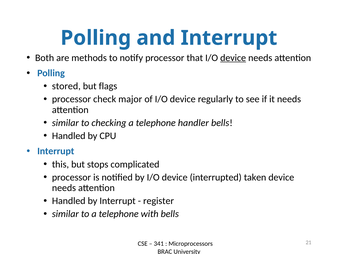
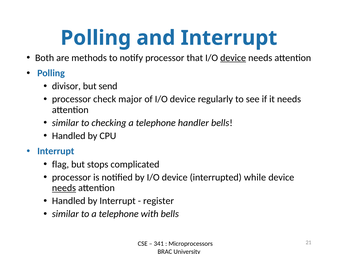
stored: stored -> divisor
flags: flags -> send
this: this -> flag
taken: taken -> while
needs at (64, 188) underline: none -> present
